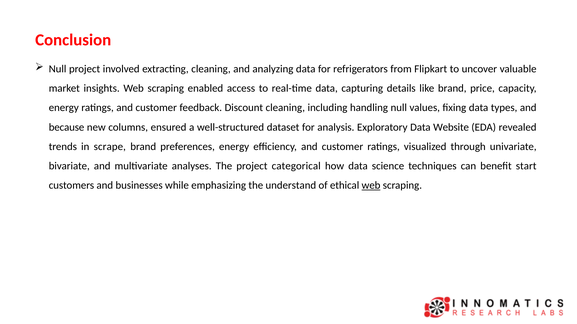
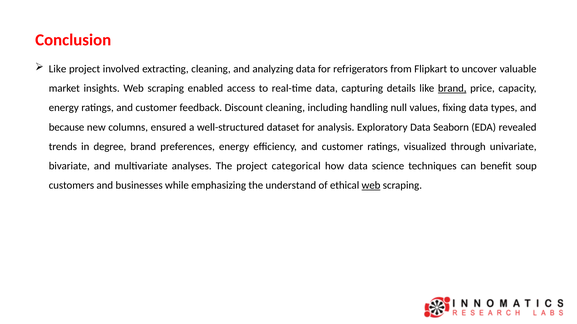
Null at (58, 69): Null -> Like
brand at (452, 88) underline: none -> present
Website: Website -> Seaborn
scrape: scrape -> degree
start: start -> soup
